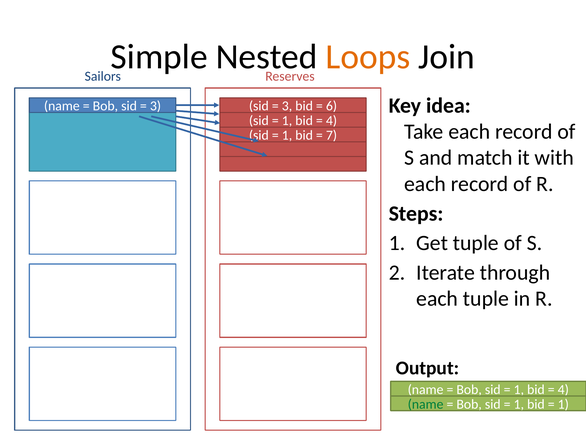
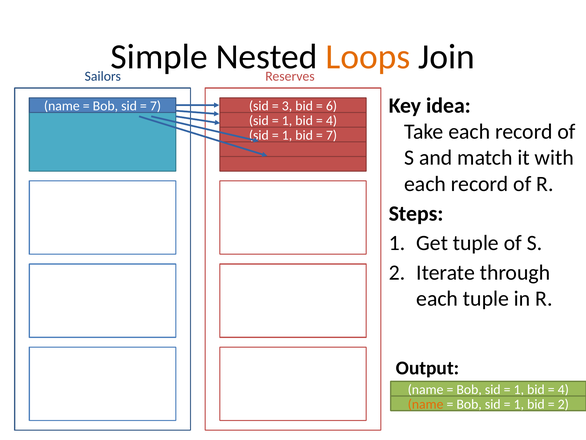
3 at (155, 106): 3 -> 7
name at (426, 404) colour: green -> orange
1 at (563, 404): 1 -> 2
